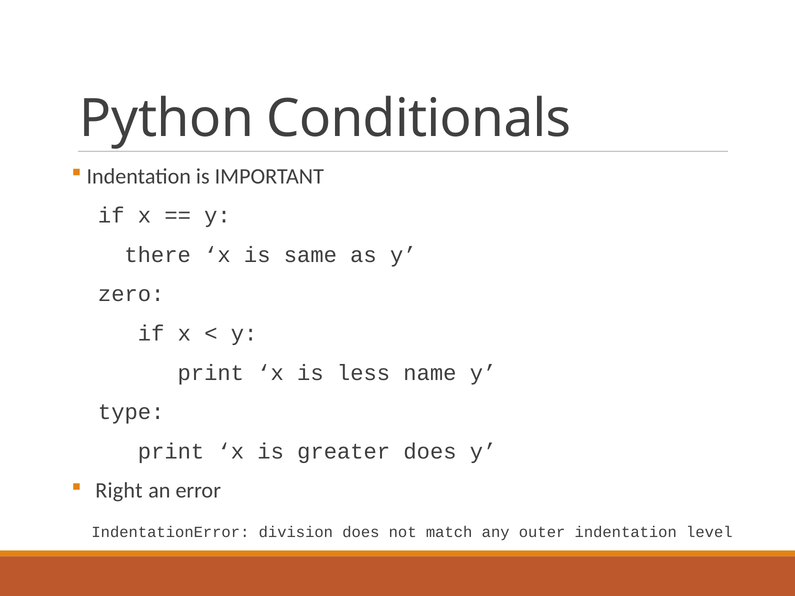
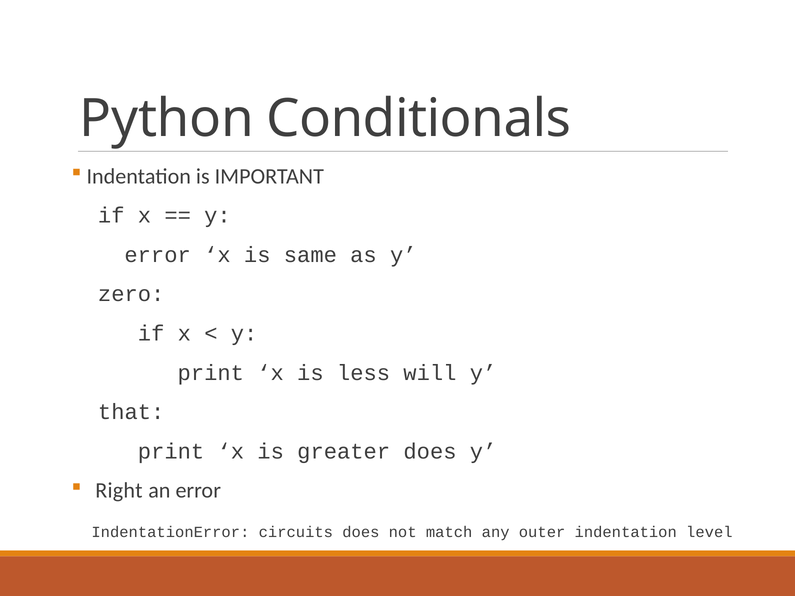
there at (158, 255): there -> error
name: name -> will
type: type -> that
division: division -> circuits
